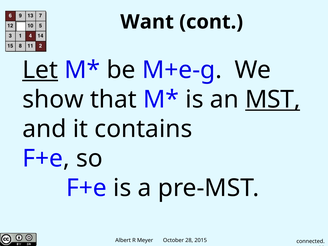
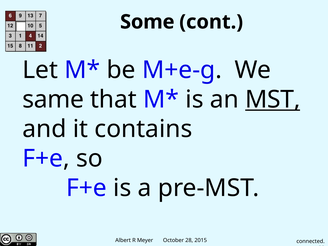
Want: Want -> Some
Let underline: present -> none
show: show -> same
